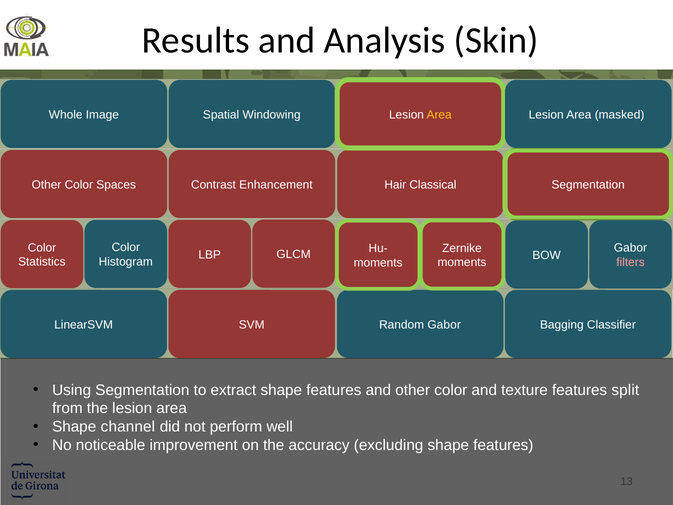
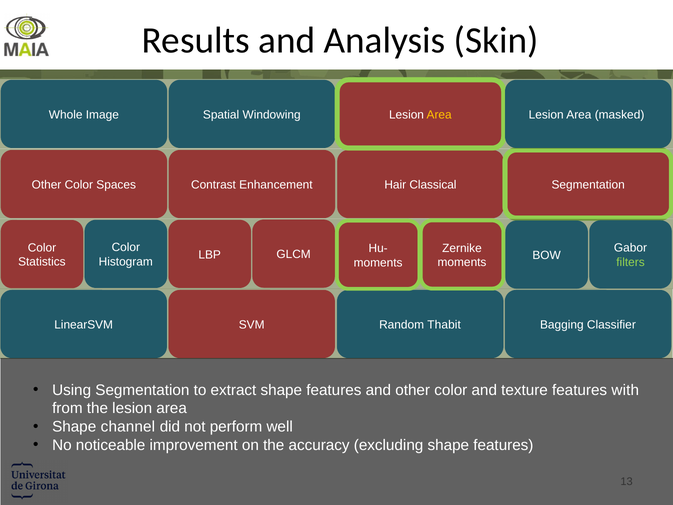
filters colour: pink -> light green
Random Gabor: Gabor -> Thabit
split: split -> with
